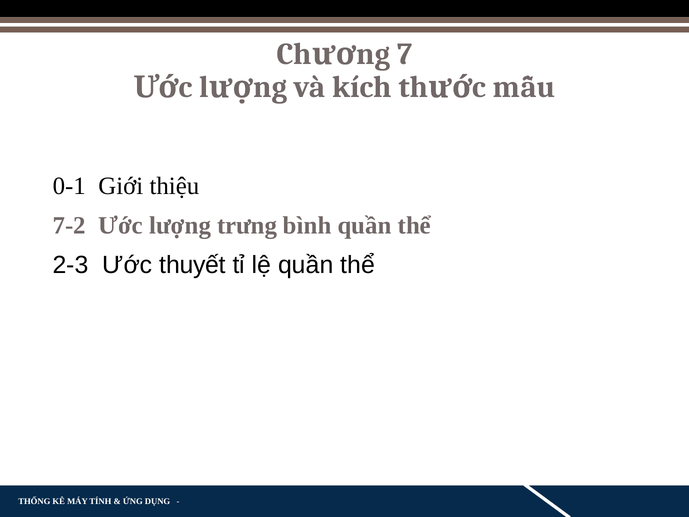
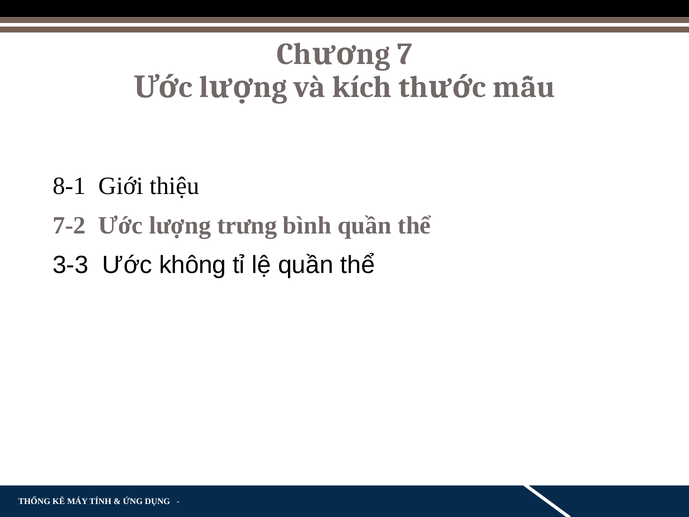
0-1: 0-1 -> 8-1
2-3: 2-3 -> 3-3
thuyết: thuyết -> không
